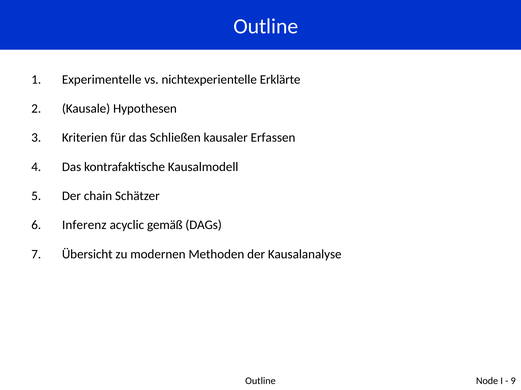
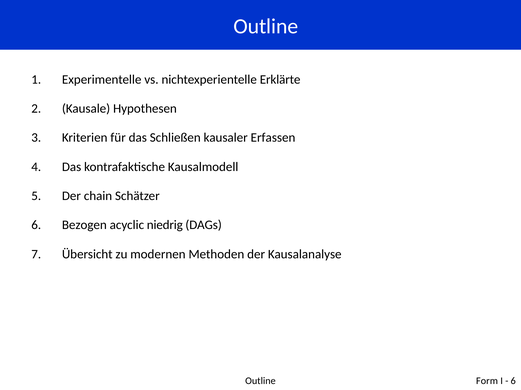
Inferenz: Inferenz -> Bezogen
gemäß: gemäß -> niedrig
Node: Node -> Form
9 at (513, 382): 9 -> 6
